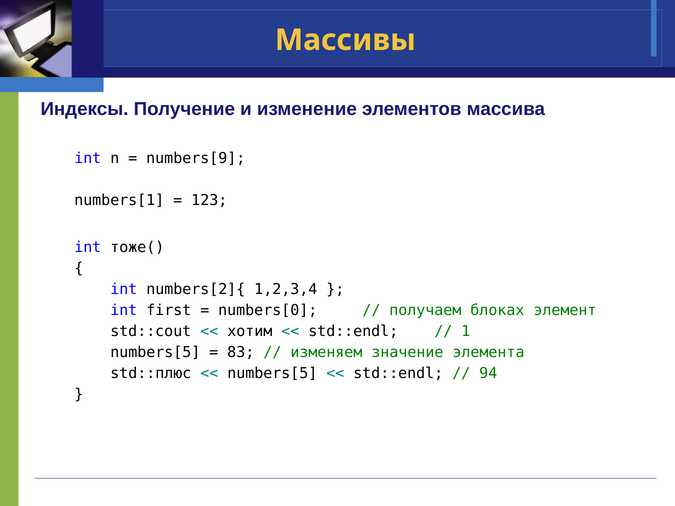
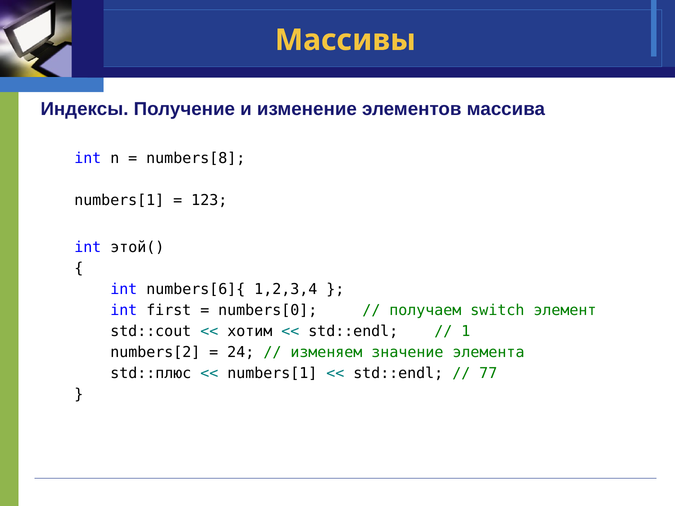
numbers[9: numbers[9 -> numbers[8
тоже(: тоже( -> этой(
numbers[2]{: numbers[2]{ -> numbers[6]{
блоках: блоках -> switch
numbers[5 at (155, 353): numbers[5 -> numbers[2
83: 83 -> 24
numbers[5 at (272, 374): numbers[5 -> numbers[1
94: 94 -> 77
